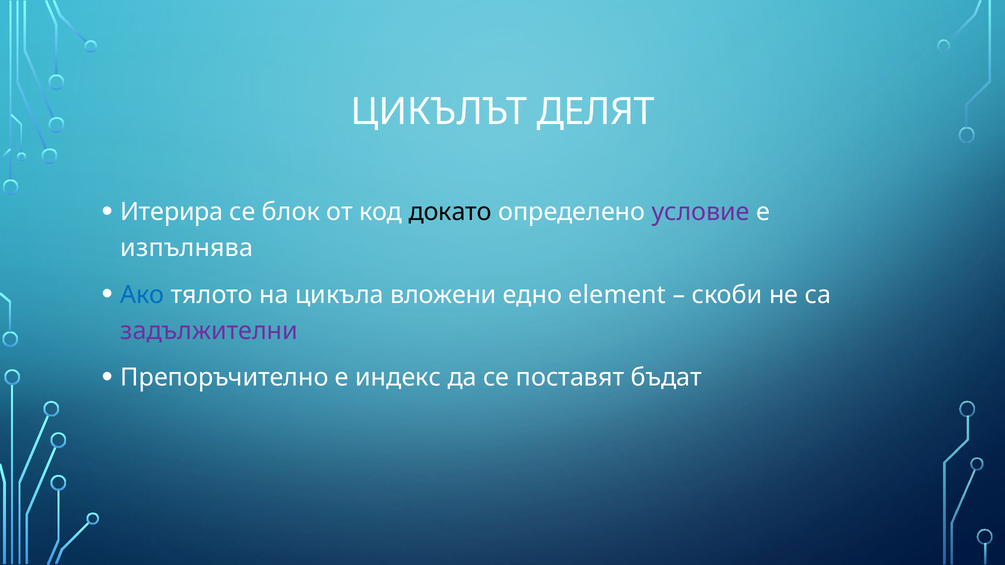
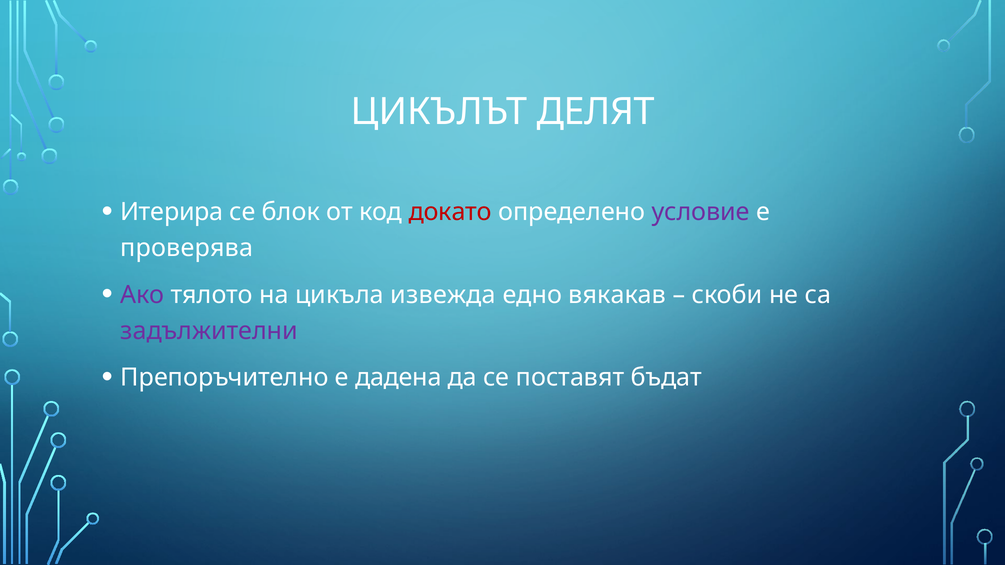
докато colour: black -> red
изпълнява: изпълнява -> проверява
Ако colour: blue -> purple
вложени: вложени -> извежда
element: element -> вякакав
индекс: индекс -> дадена
